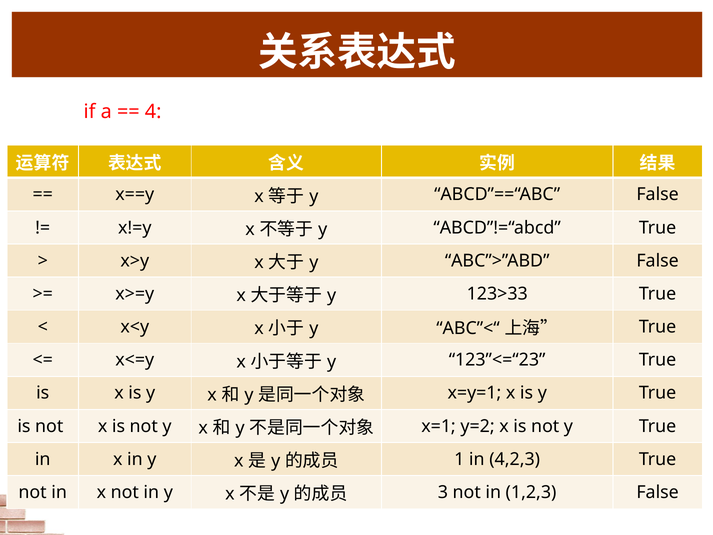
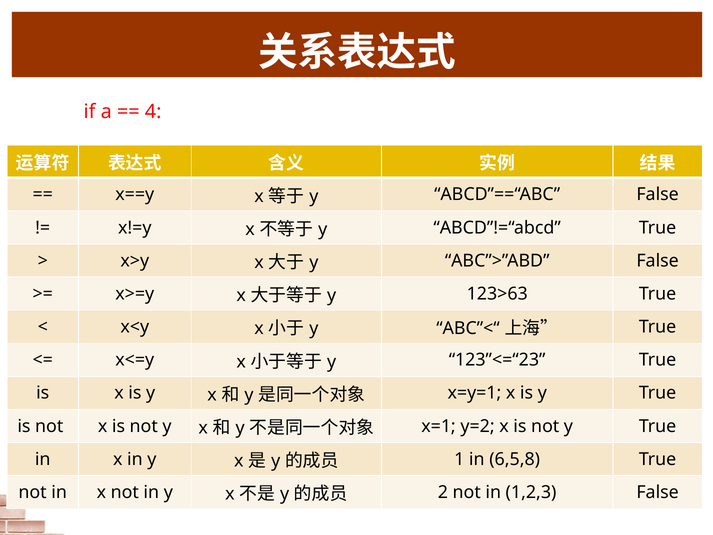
123>33: 123>33 -> 123>63
4,2,3: 4,2,3 -> 6,5,8
3: 3 -> 2
